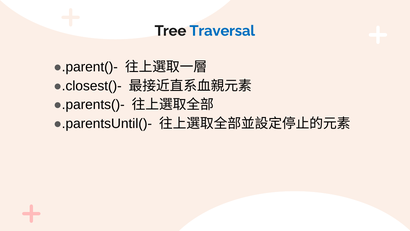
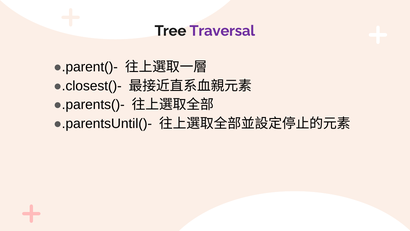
Traversal colour: blue -> purple
